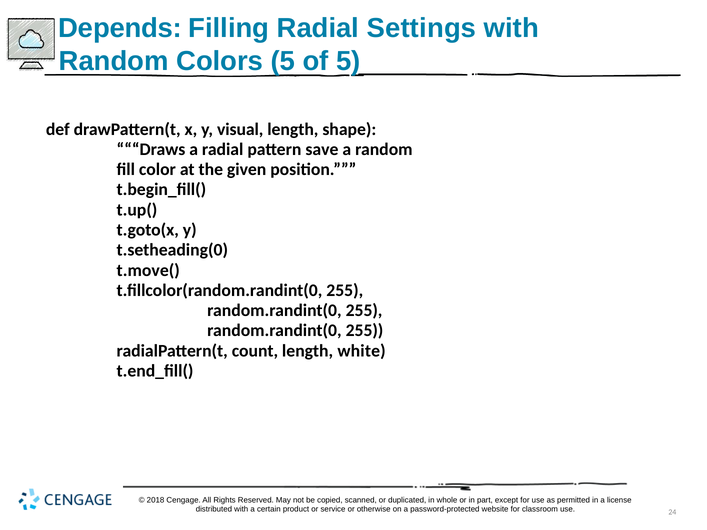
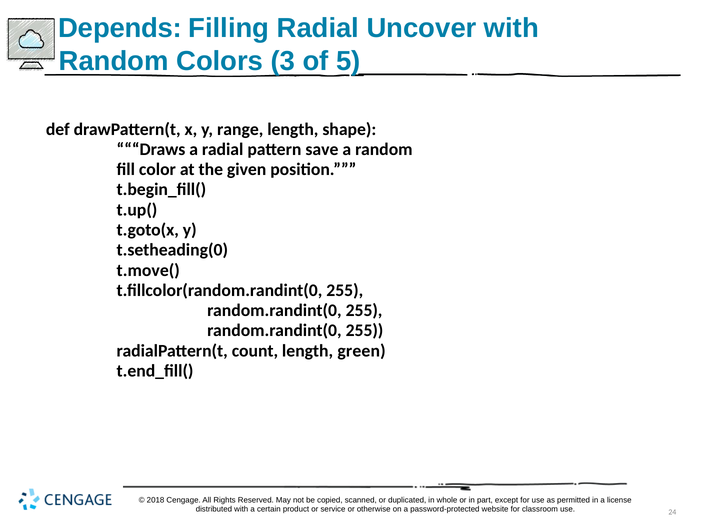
Settings: Settings -> Uncover
Colors 5: 5 -> 3
visual: visual -> range
white: white -> green
